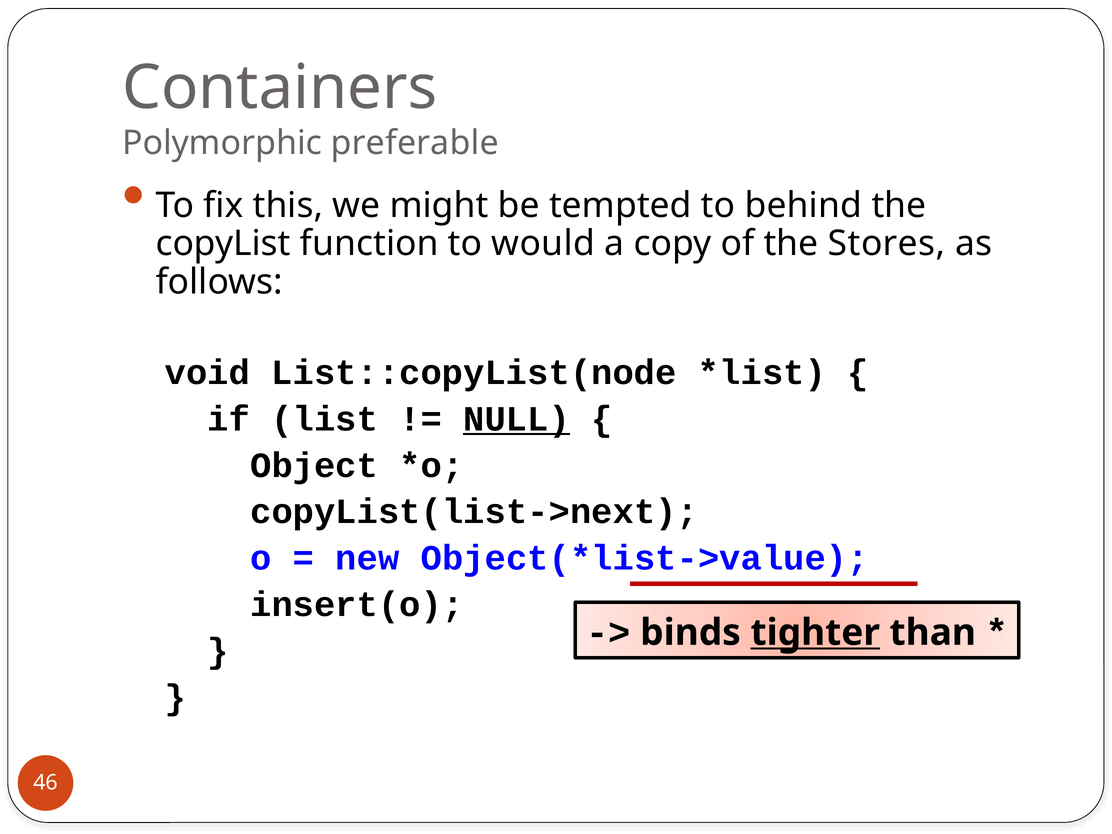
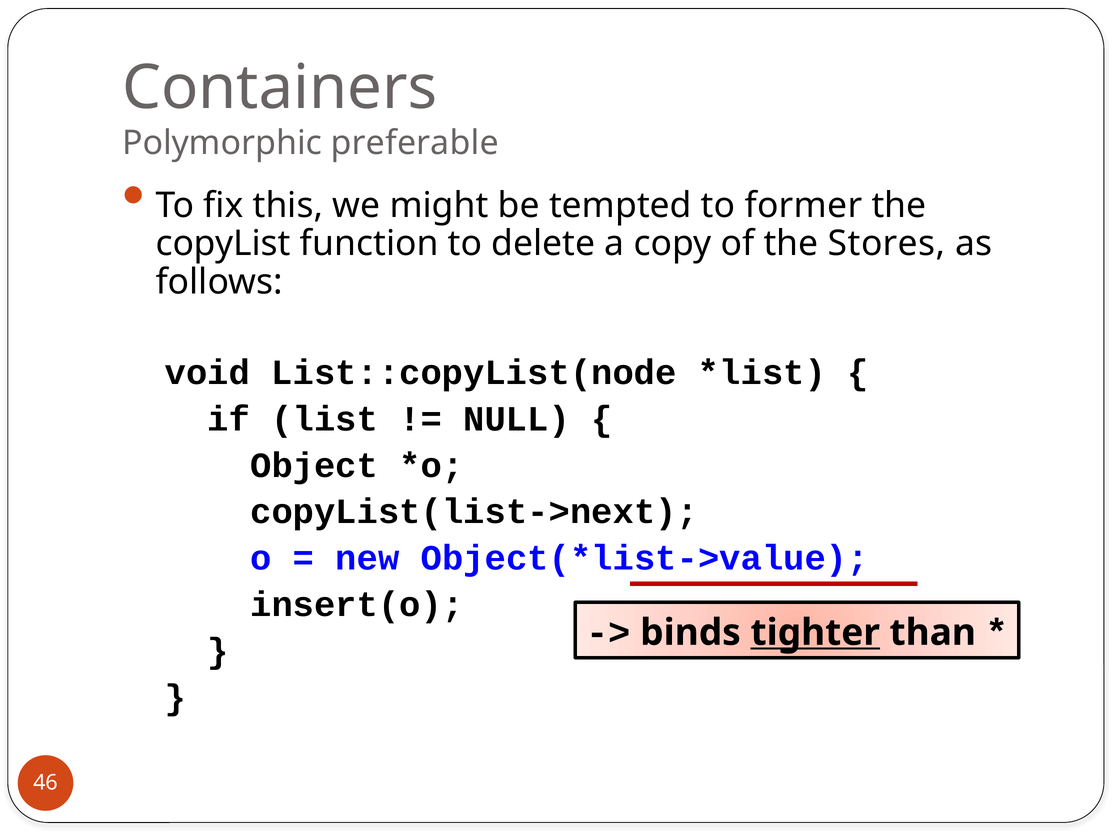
behind: behind -> former
would: would -> delete
NULL underline: present -> none
